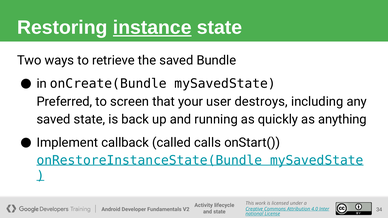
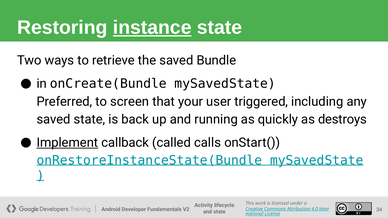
destroys: destroys -> triggered
anything: anything -> destroys
Implement underline: none -> present
